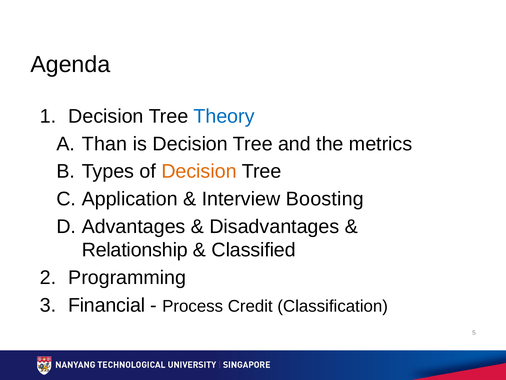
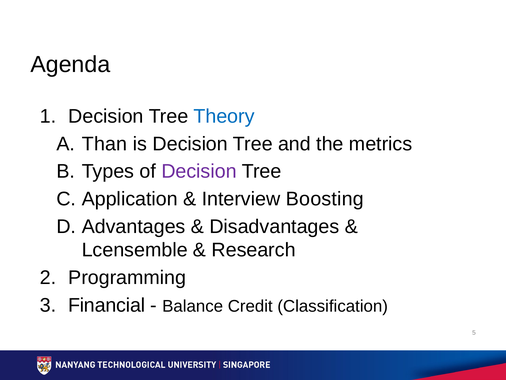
Decision at (199, 171) colour: orange -> purple
Relationship: Relationship -> Lcensemble
Classified: Classified -> Research
Process: Process -> Balance
